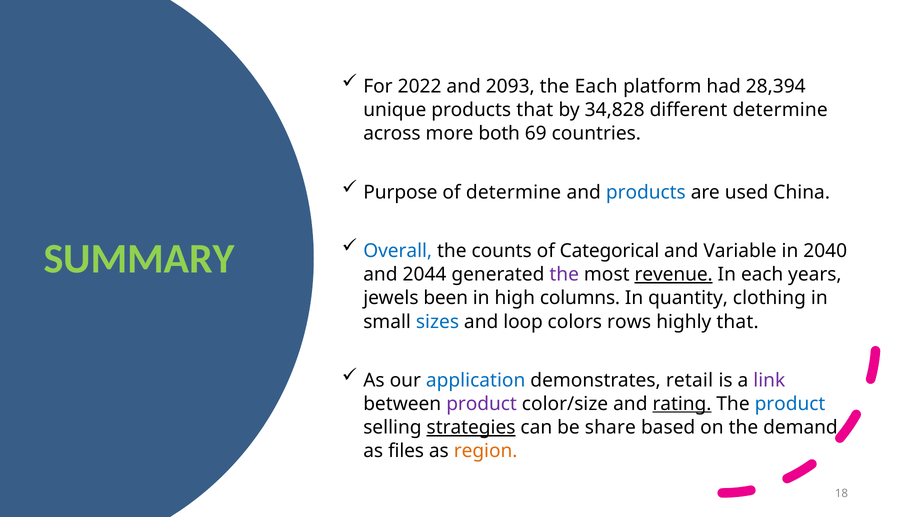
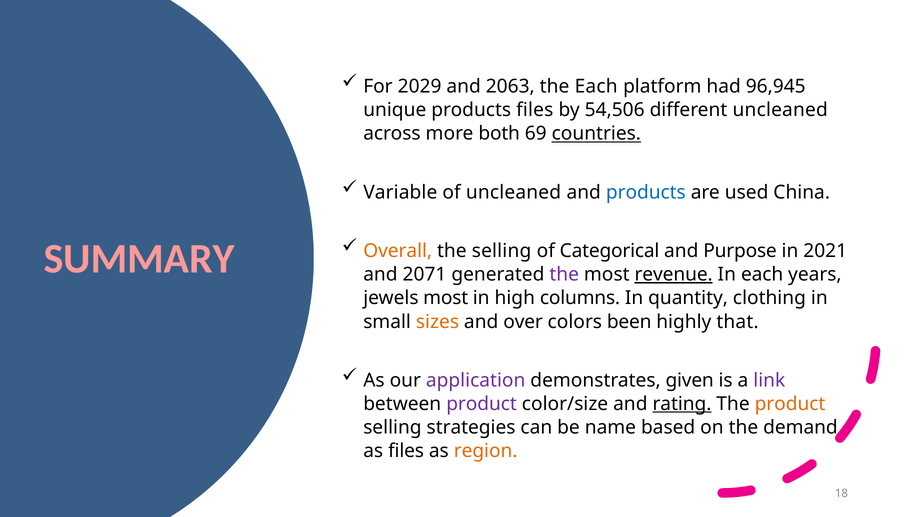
2022: 2022 -> 2029
2093: 2093 -> 2063
28,394: 28,394 -> 96,945
products that: that -> files
34,828: 34,828 -> 54,506
different determine: determine -> uncleaned
countries underline: none -> present
Purpose: Purpose -> Variable
of determine: determine -> uncleaned
Overall colour: blue -> orange
the counts: counts -> selling
Variable: Variable -> Purpose
2040: 2040 -> 2021
SUMMARY colour: light green -> pink
2044: 2044 -> 2071
jewels been: been -> most
sizes colour: blue -> orange
loop: loop -> over
rows: rows -> been
application colour: blue -> purple
retail: retail -> given
product at (790, 403) colour: blue -> orange
strategies underline: present -> none
share: share -> name
